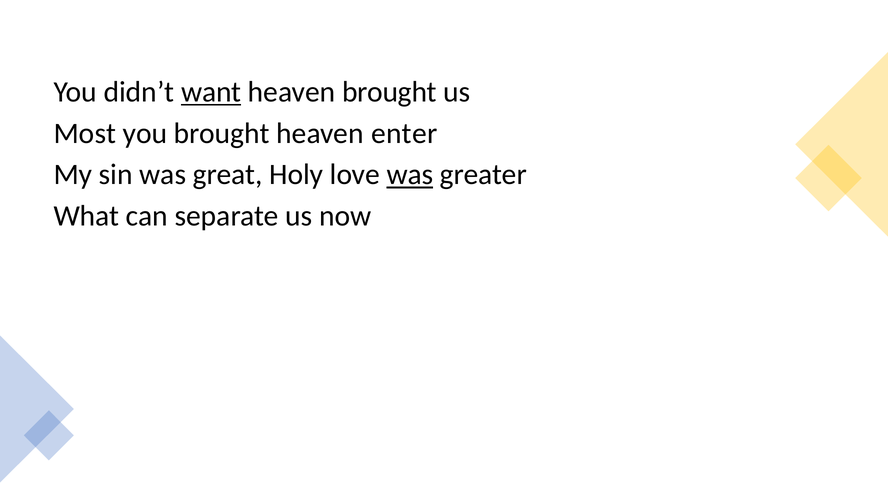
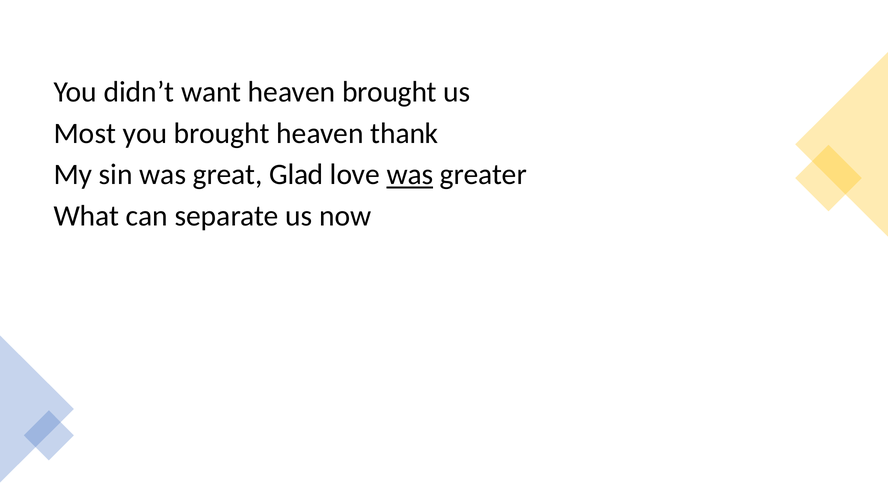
want underline: present -> none
enter: enter -> thank
Holy: Holy -> Glad
